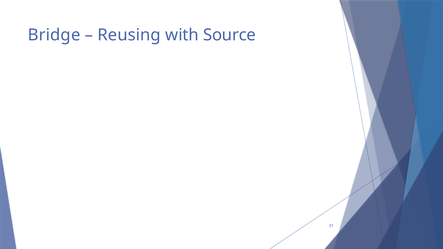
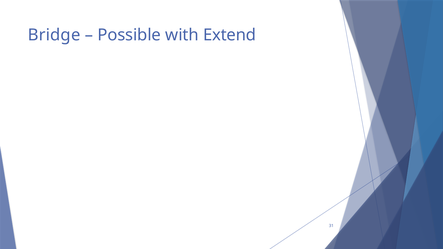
Reusing: Reusing -> Possible
Source: Source -> Extend
